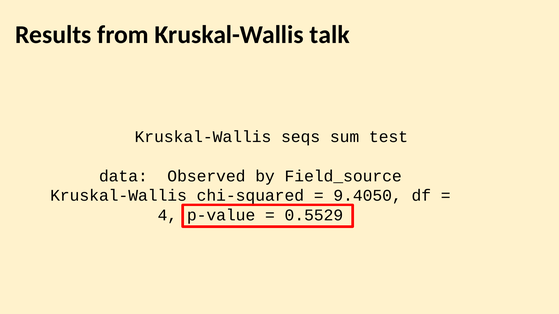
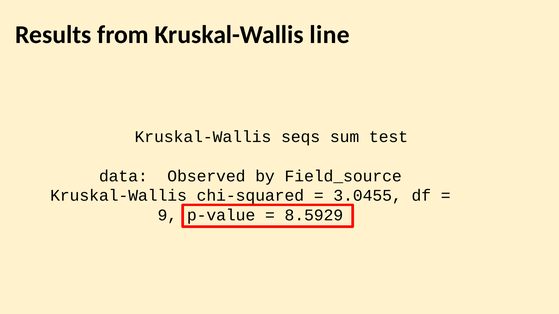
talk: talk -> line
9.4050: 9.4050 -> 3.0455
4: 4 -> 9
0.5529: 0.5529 -> 8.5929
